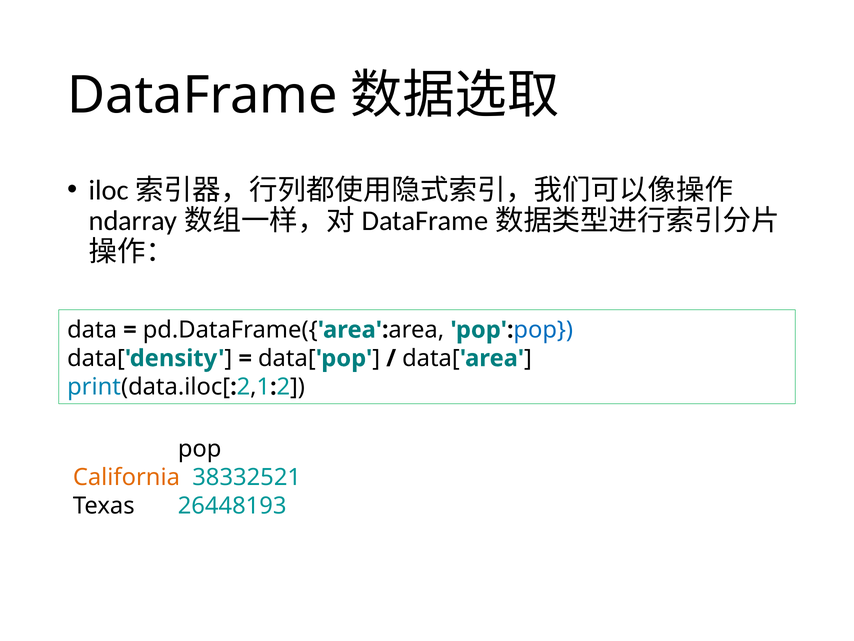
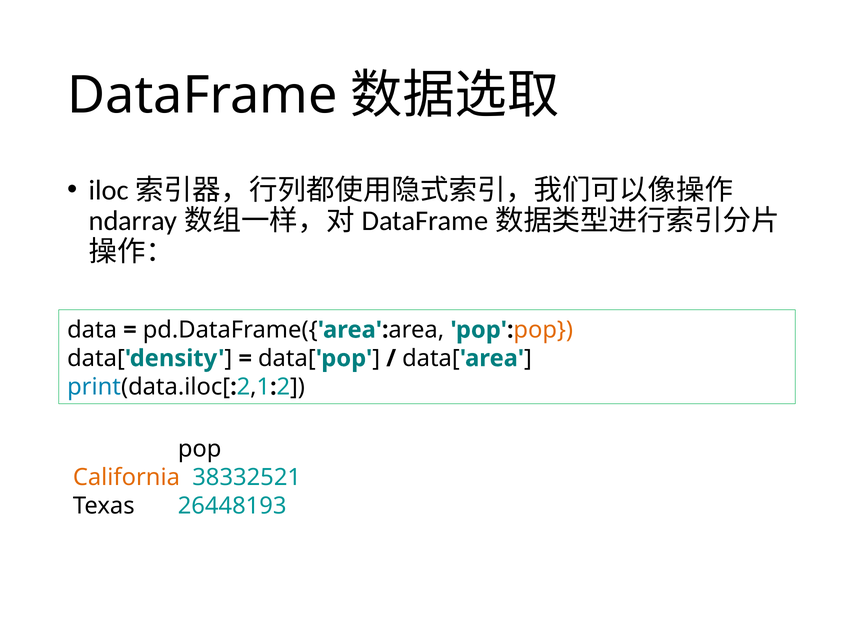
pop at (543, 330) colour: blue -> orange
